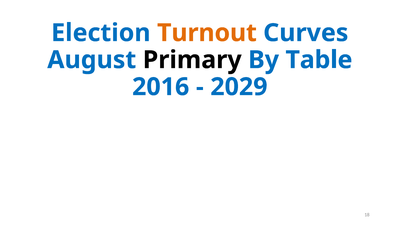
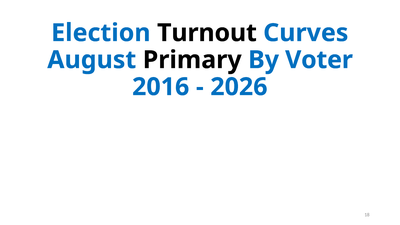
Turnout colour: orange -> black
Table: Table -> Voter
2029: 2029 -> 2026
